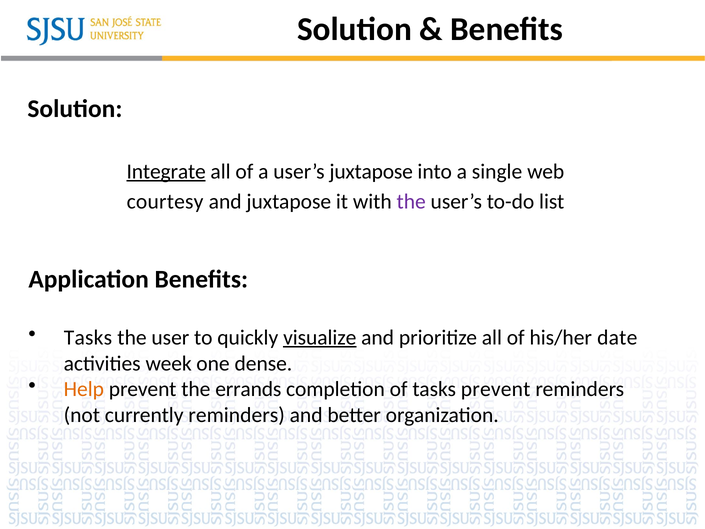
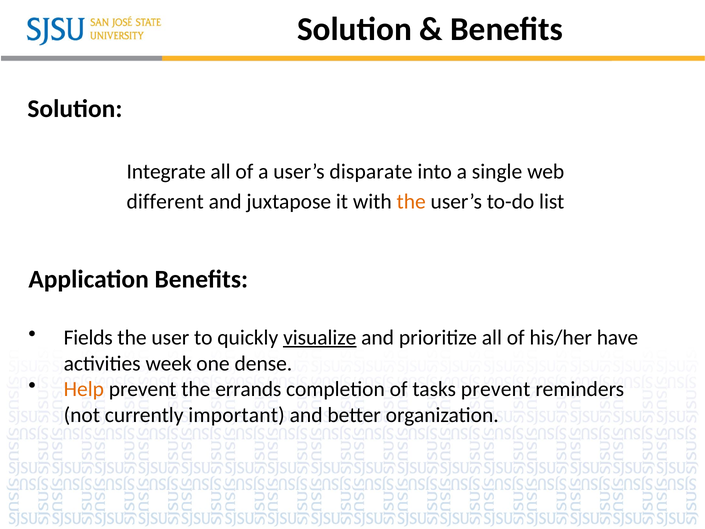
Integrate underline: present -> none
user’s juxtapose: juxtapose -> disparate
courtesy: courtesy -> different
the at (411, 202) colour: purple -> orange
Tasks at (88, 337): Tasks -> Fields
date: date -> have
currently reminders: reminders -> important
